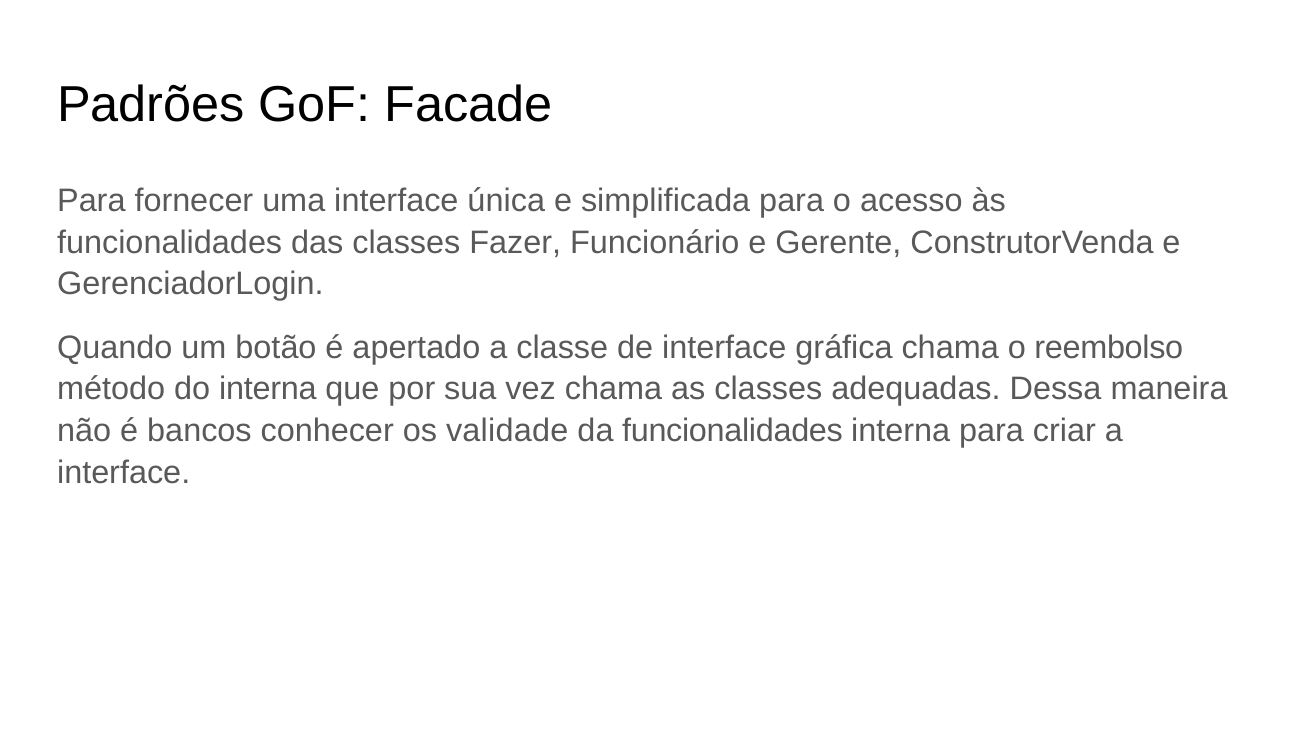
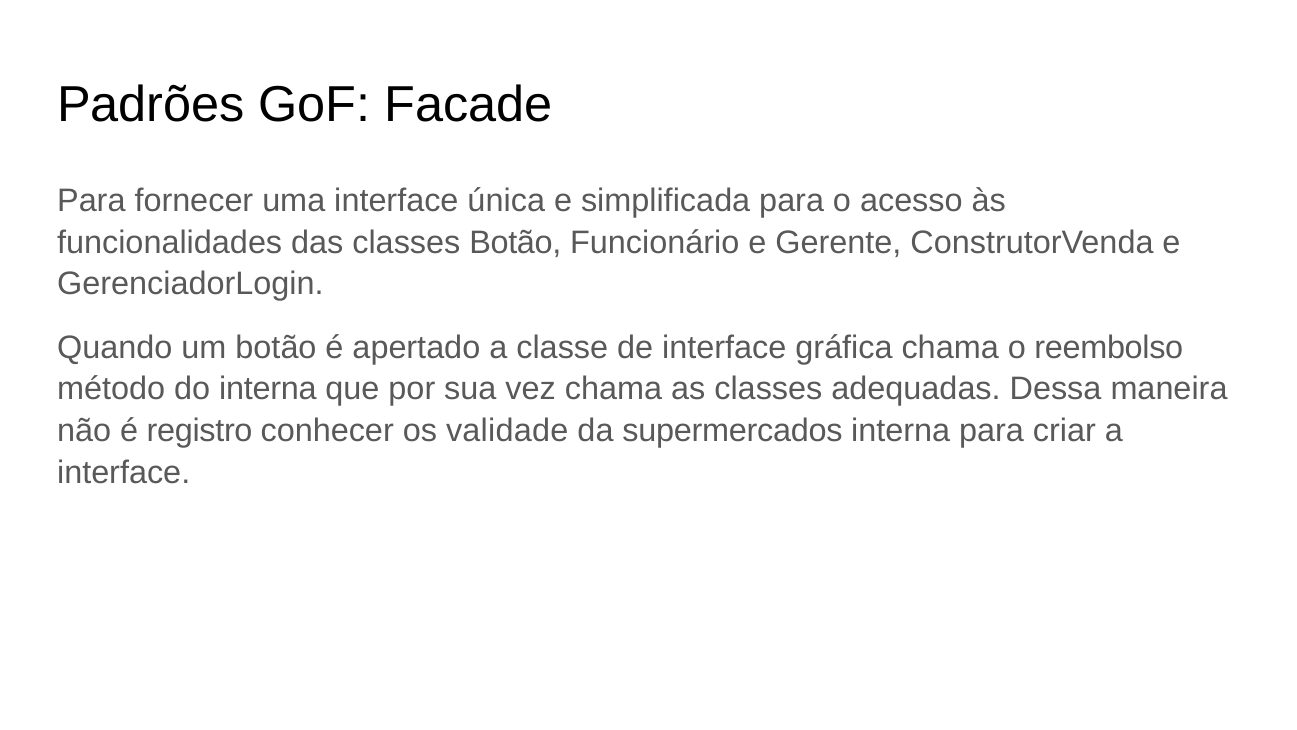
classes Fazer: Fazer -> Botão
bancos: bancos -> registro
da funcionalidades: funcionalidades -> supermercados
